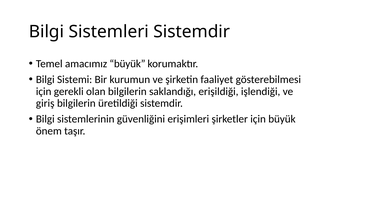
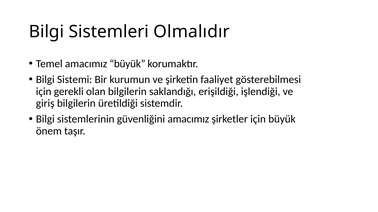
Sistemleri Sistemdir: Sistemdir -> Olmalıdır
güvenliğini erişimleri: erişimleri -> amacımız
